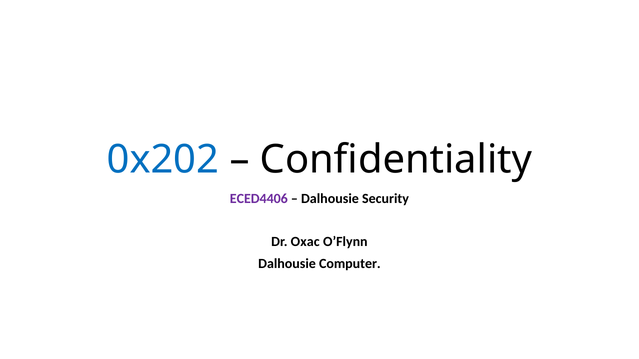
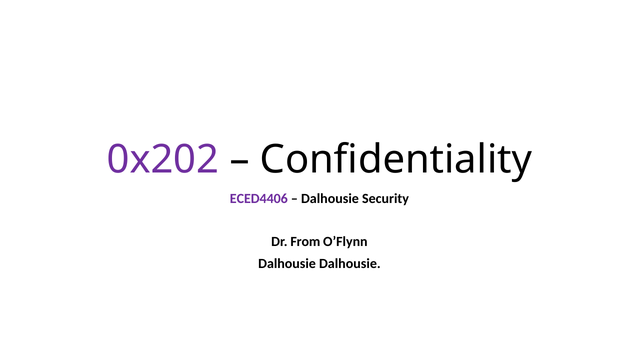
0x202 colour: blue -> purple
Oxac: Oxac -> From
Dalhousie Computer: Computer -> Dalhousie
